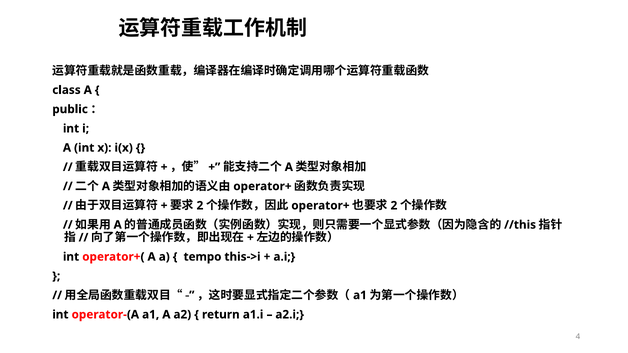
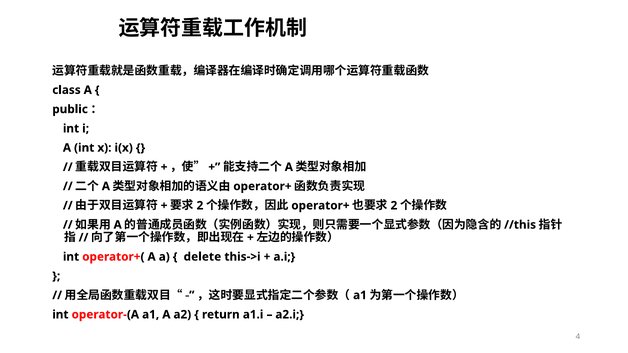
tempo: tempo -> delete
